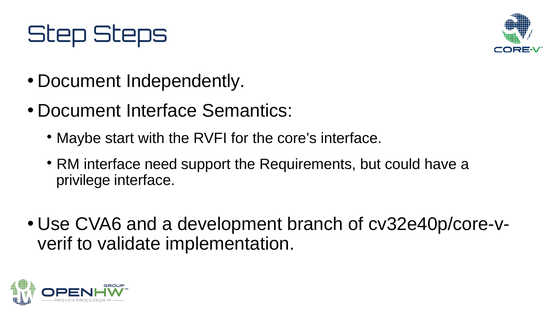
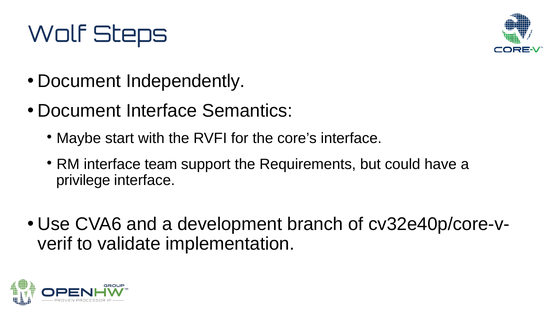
Step: Step -> Wolf
need: need -> team
